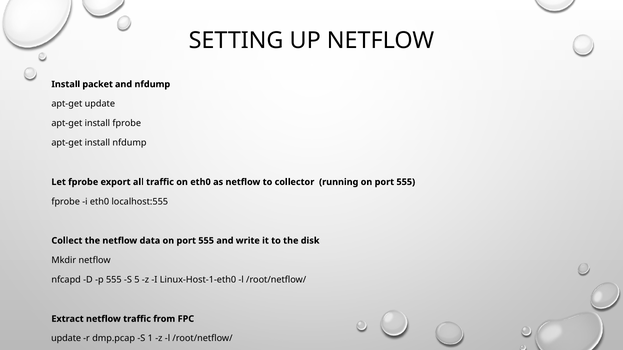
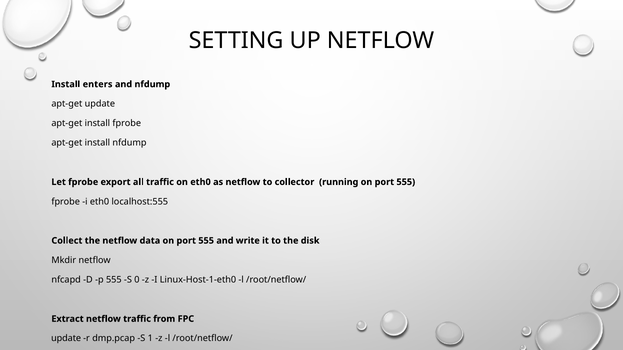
packet: packet -> enters
5: 5 -> 0
